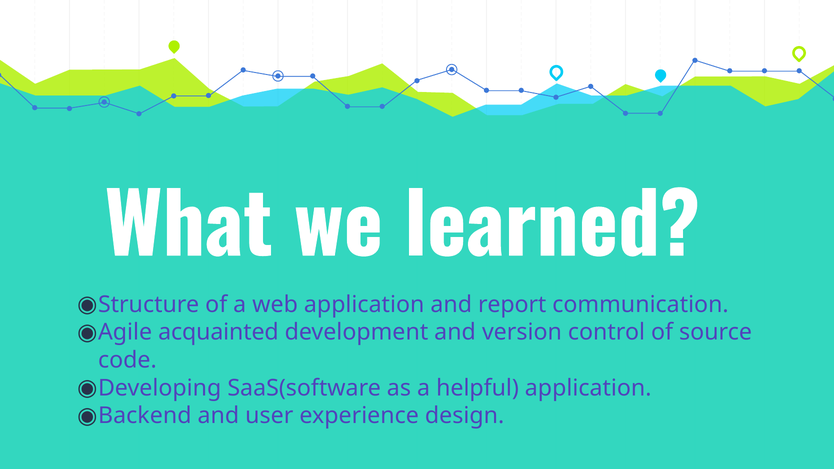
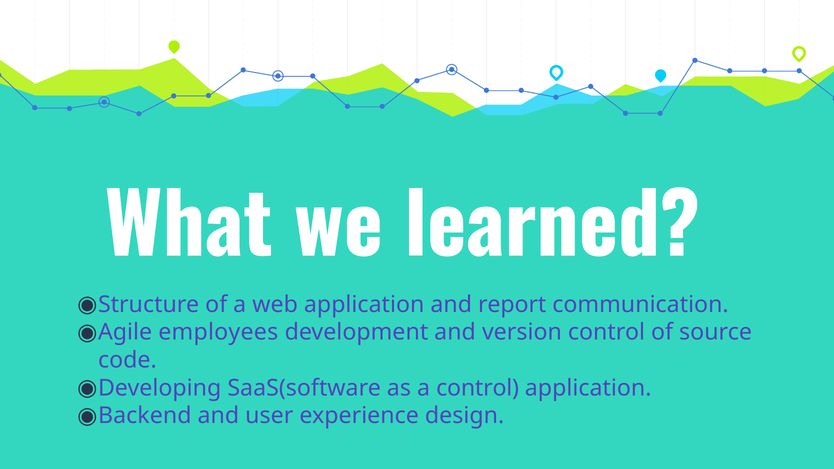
acquainted: acquainted -> employees
a helpful: helpful -> control
